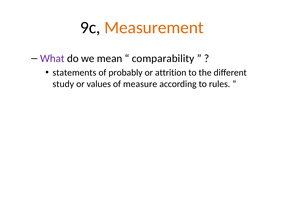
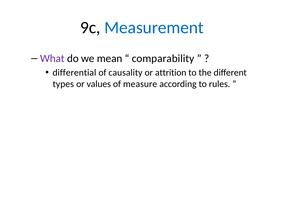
Measurement colour: orange -> blue
statements: statements -> differential
probably: probably -> causality
study: study -> types
